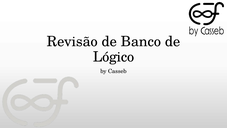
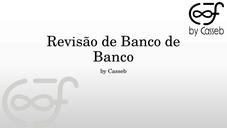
Lógico at (114, 57): Lógico -> Banco
